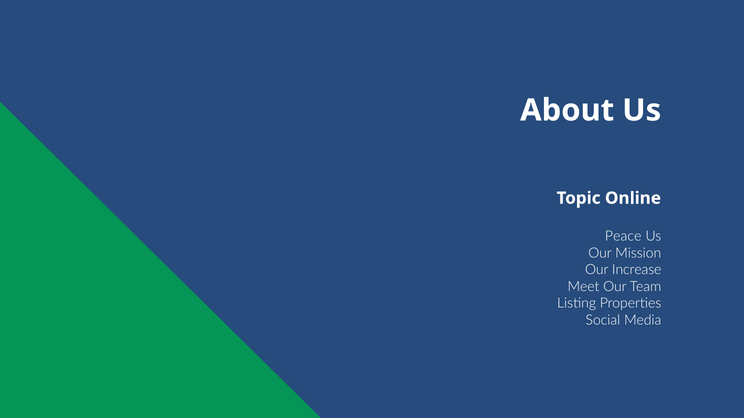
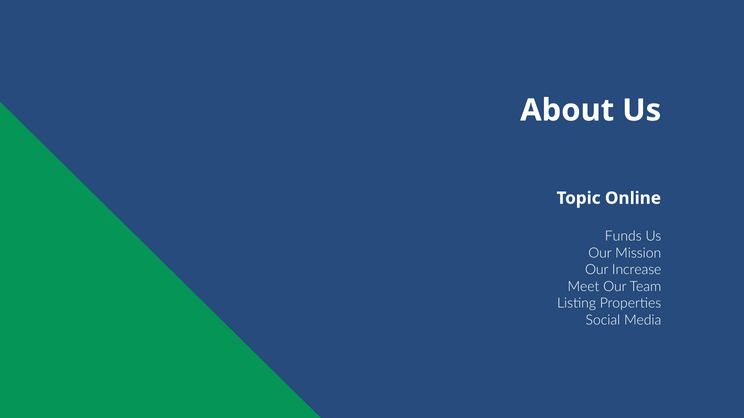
Peace: Peace -> Funds
